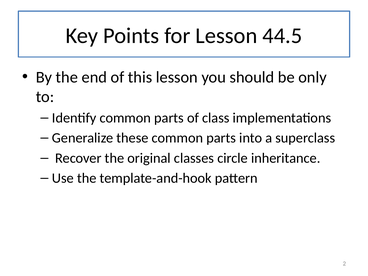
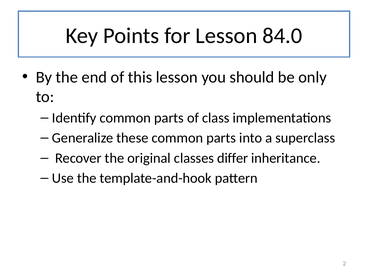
44.5: 44.5 -> 84.0
circle: circle -> differ
